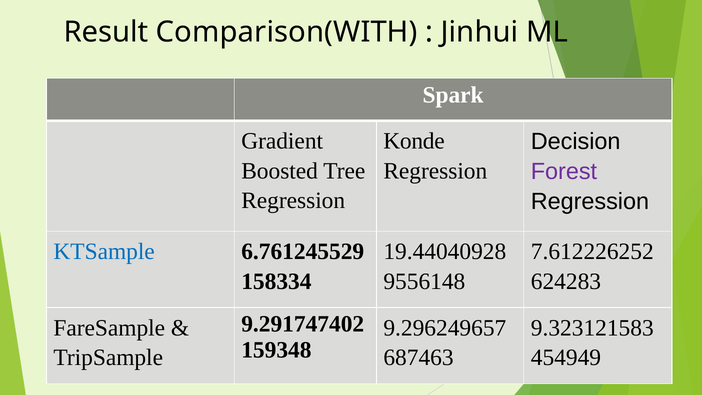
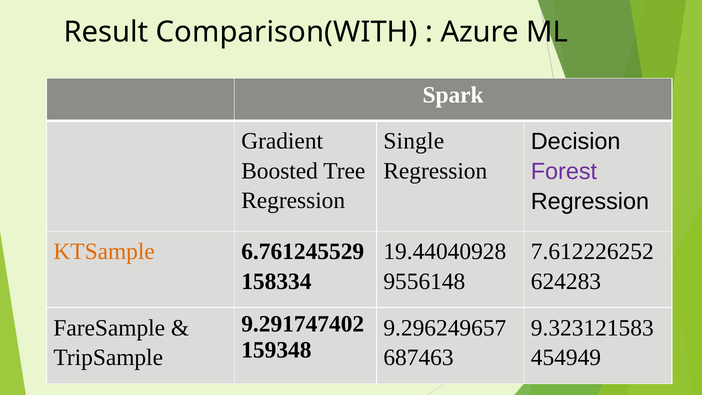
Jinhui: Jinhui -> Azure
Konde: Konde -> Single
KTSample colour: blue -> orange
